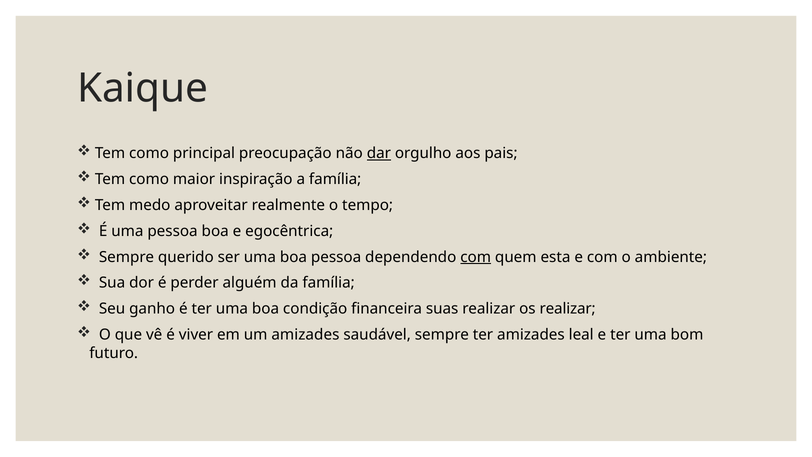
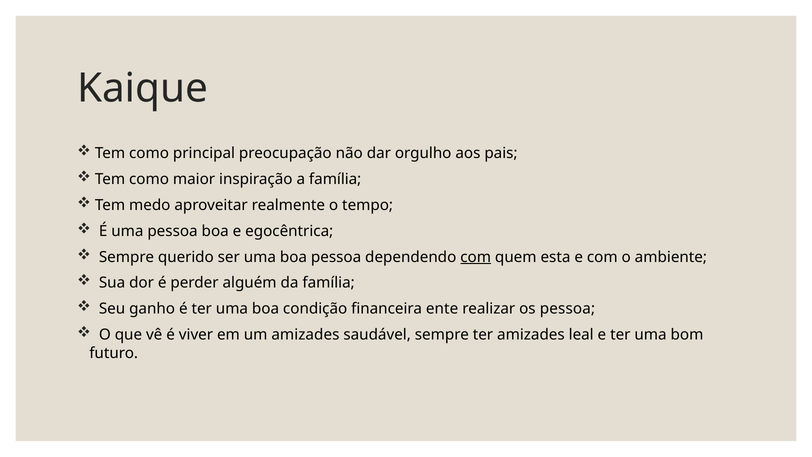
dar underline: present -> none
suas: suas -> ente
os realizar: realizar -> pessoa
